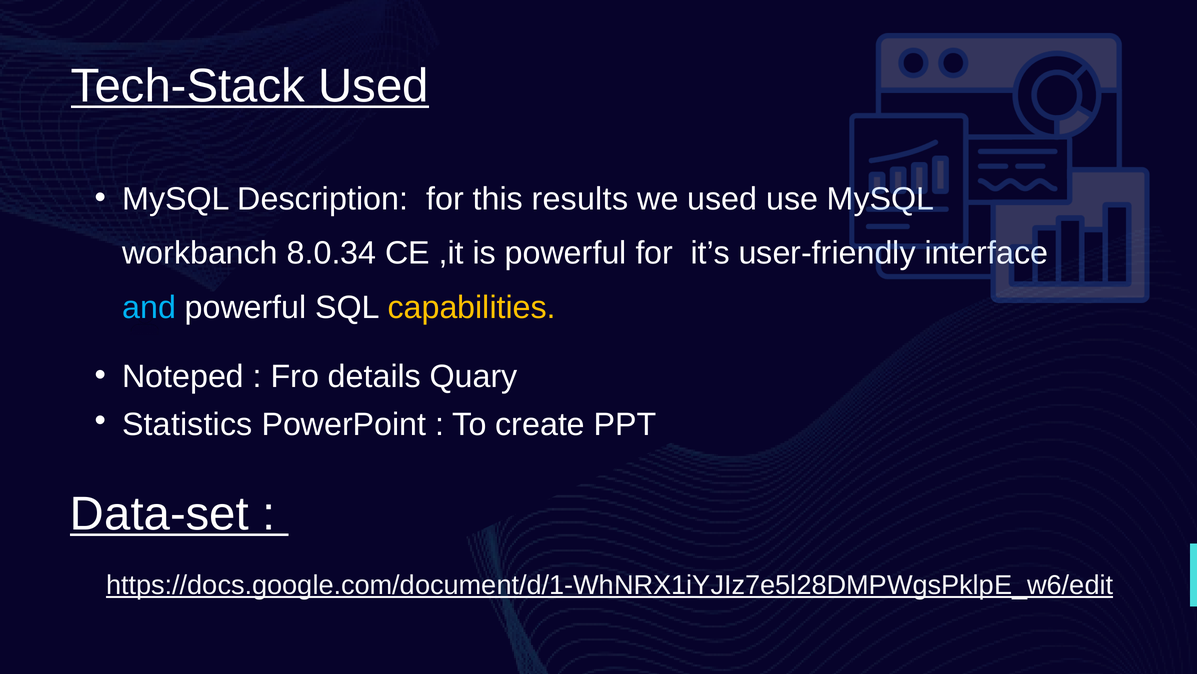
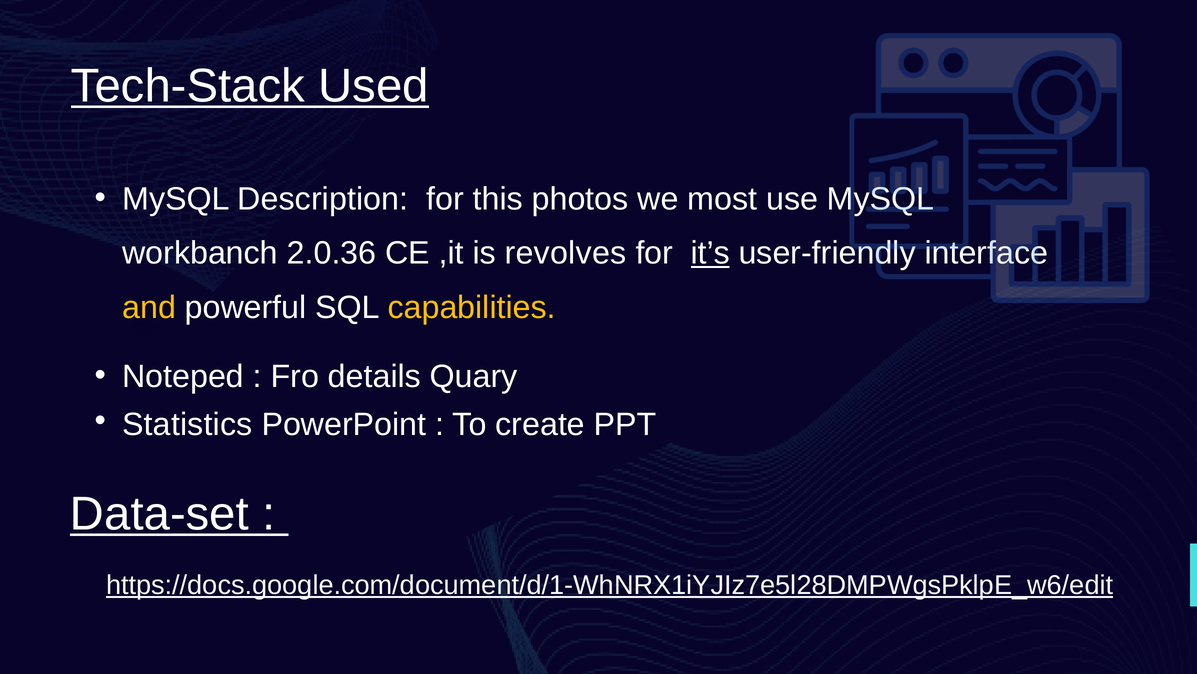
results: results -> photos
we used: used -> most
8.0.34: 8.0.34 -> 2.0.36
is powerful: powerful -> revolves
it’s underline: none -> present
and colour: light blue -> yellow
